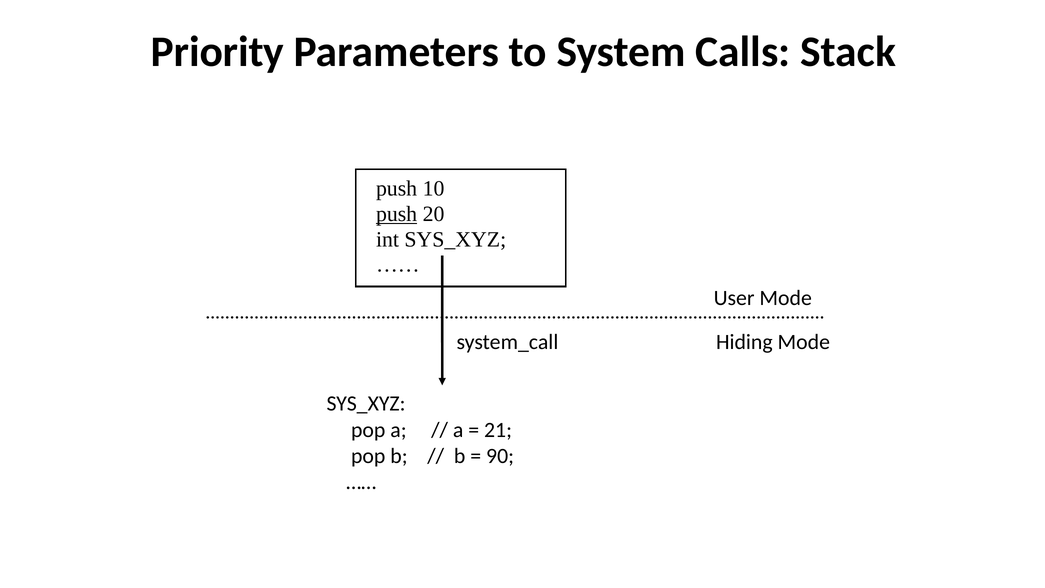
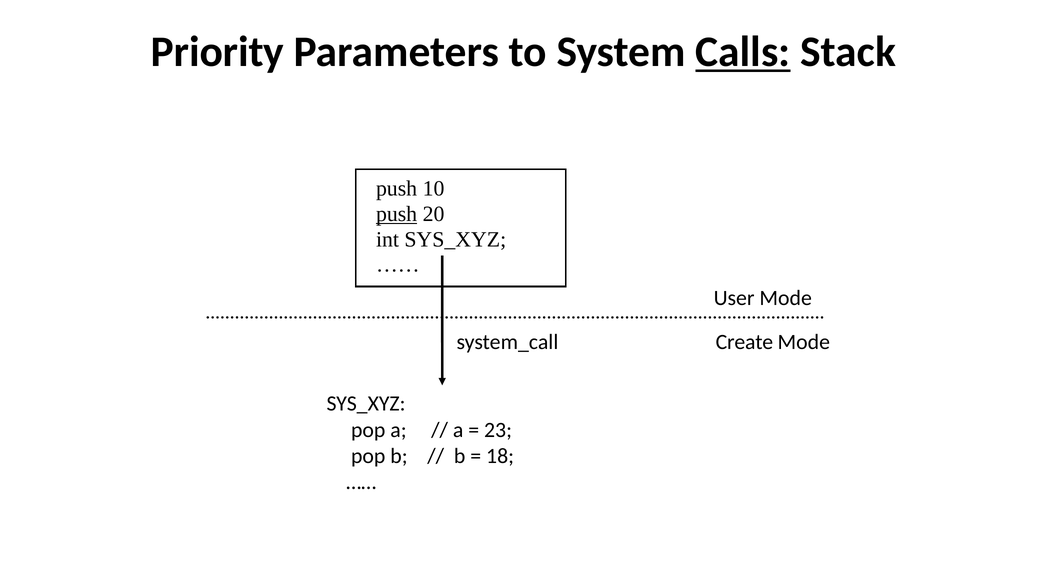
Calls underline: none -> present
Hiding: Hiding -> Create
21: 21 -> 23
90: 90 -> 18
